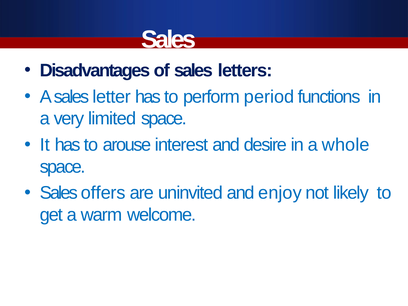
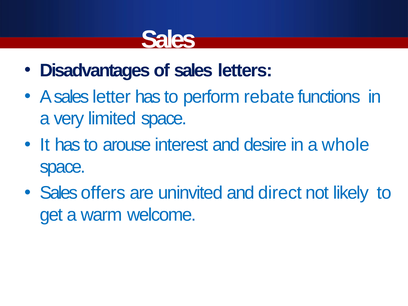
period: period -> rebate
enjoy: enjoy -> direct
